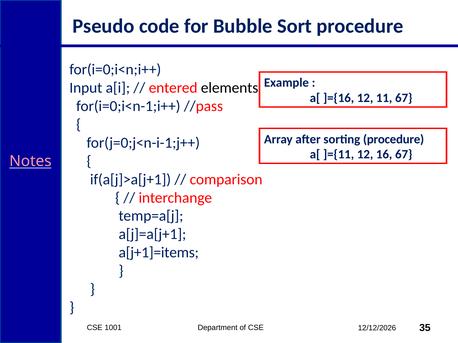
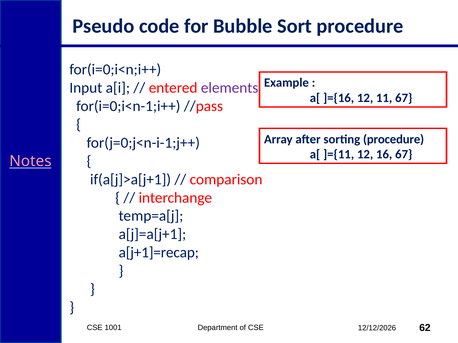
elements colour: black -> purple
a[j+1]=items: a[j+1]=items -> a[j+1]=recap
35: 35 -> 62
